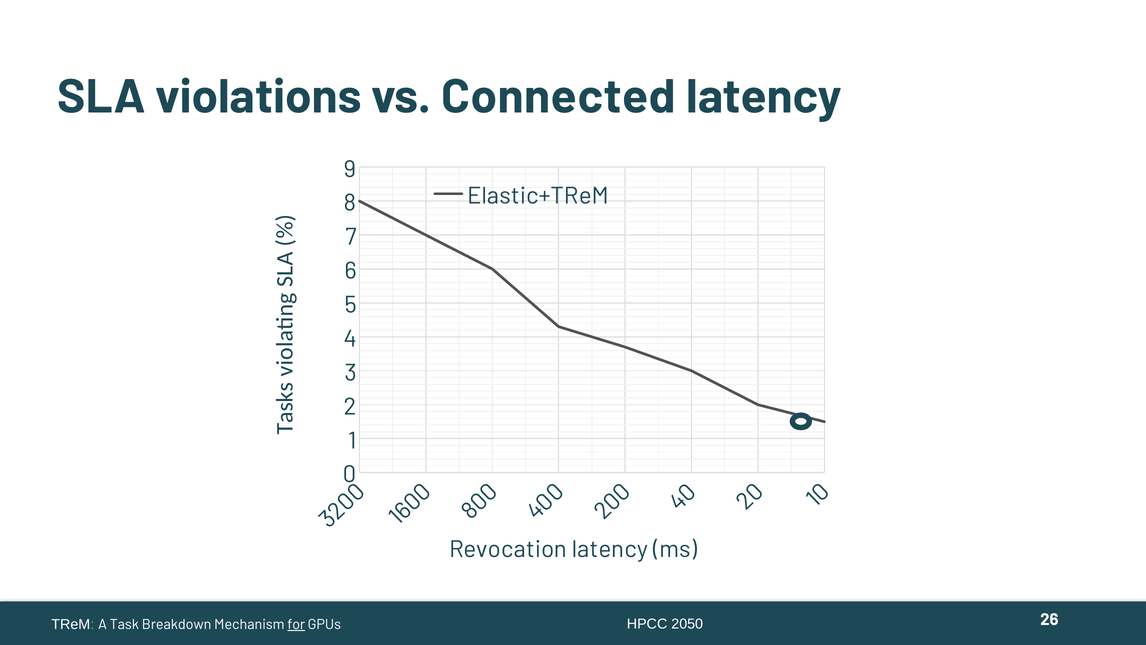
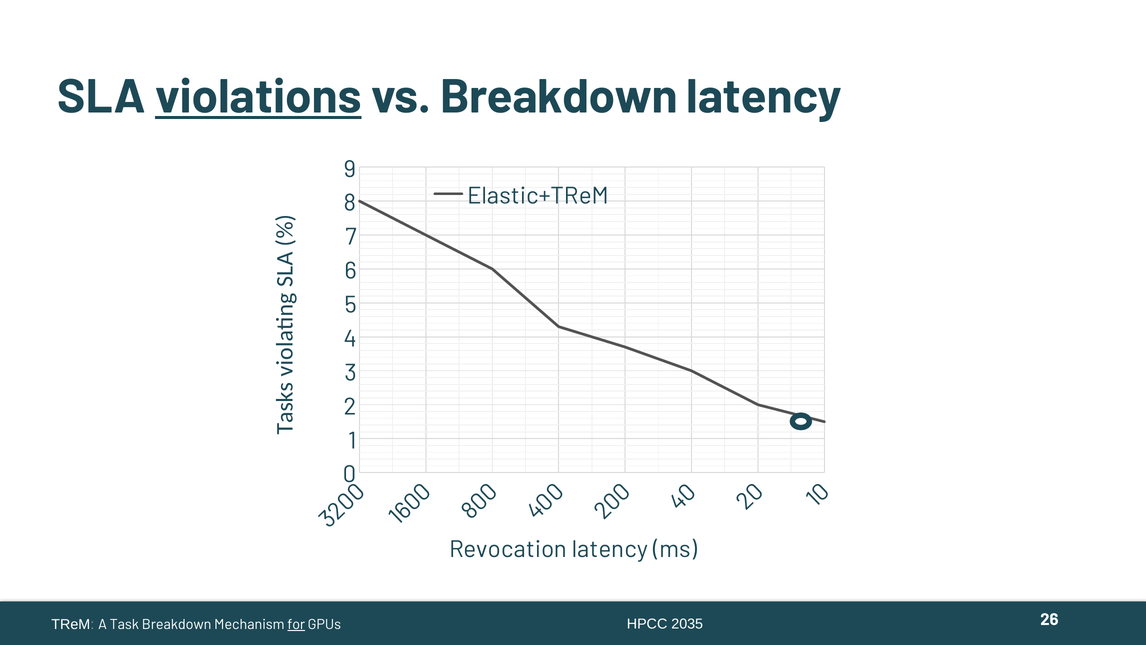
violations underline: none -> present
vs Connected: Connected -> Breakdown
2050: 2050 -> 2035
